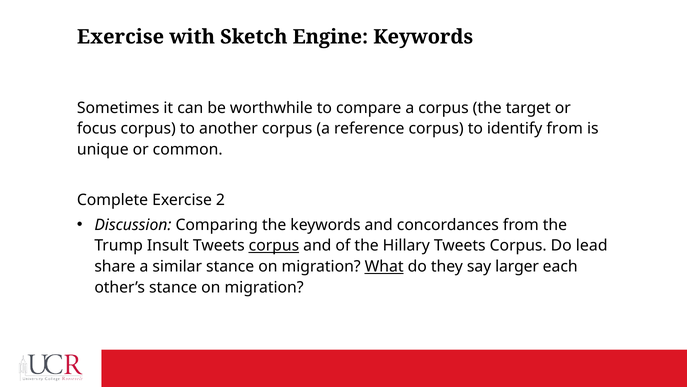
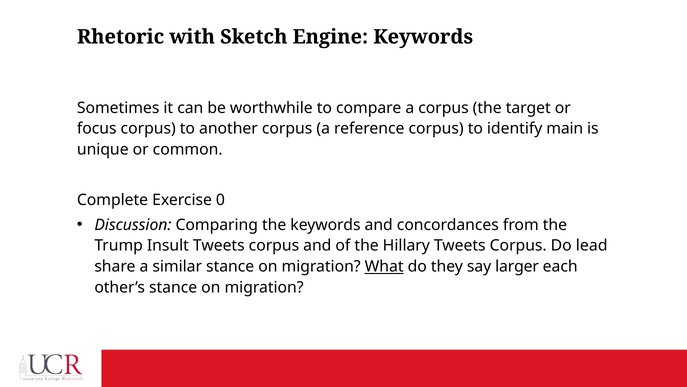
Exercise at (121, 37): Exercise -> Rhetoric
identify from: from -> main
2: 2 -> 0
corpus at (274, 245) underline: present -> none
